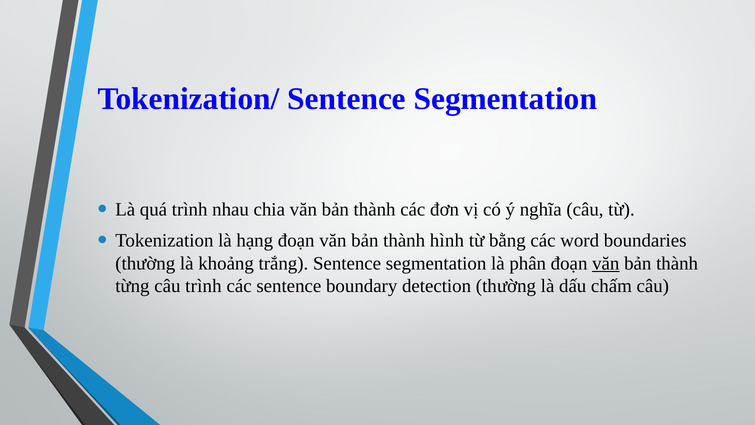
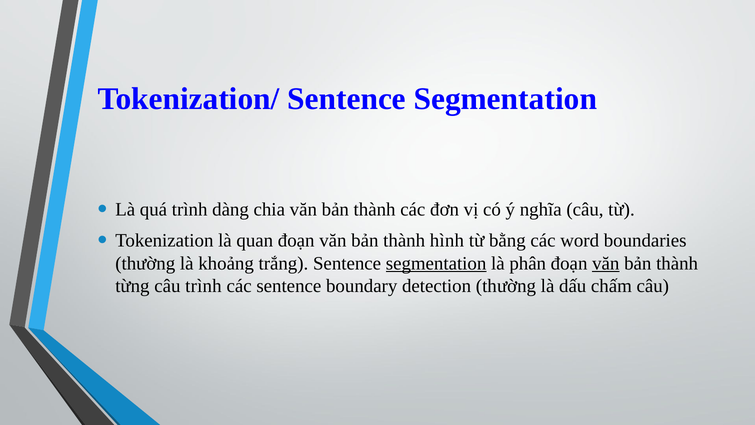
nhau: nhau -> dàng
hạng: hạng -> quan
segmentation at (436, 263) underline: none -> present
